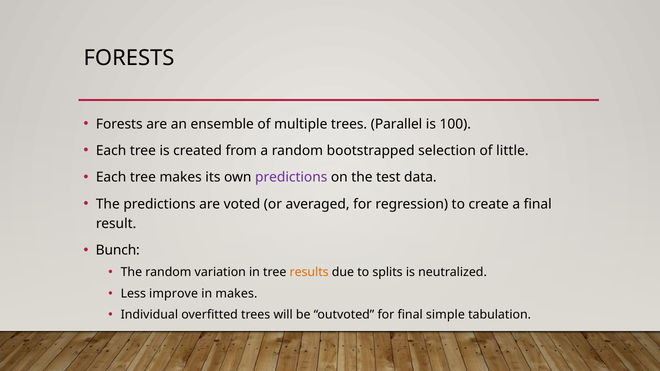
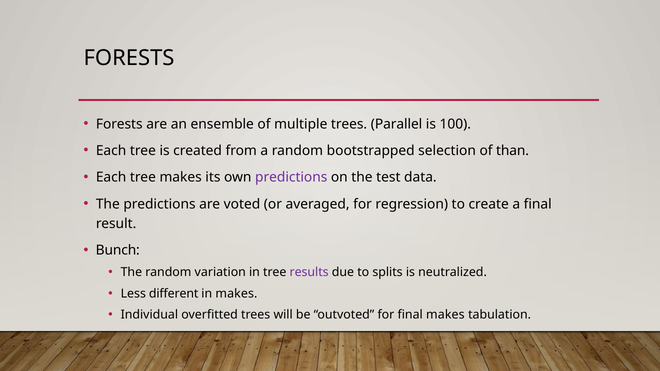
little: little -> than
results colour: orange -> purple
improve: improve -> different
final simple: simple -> makes
